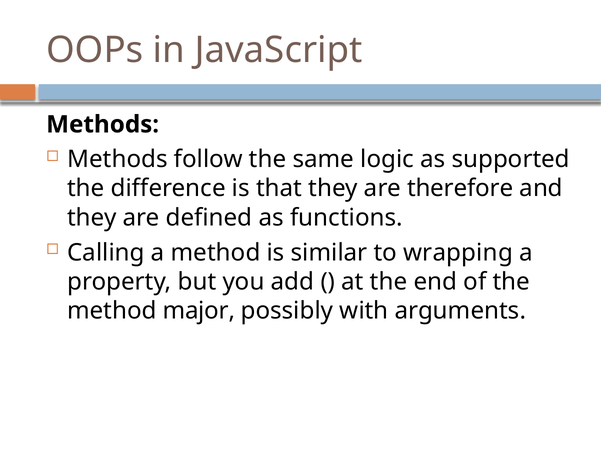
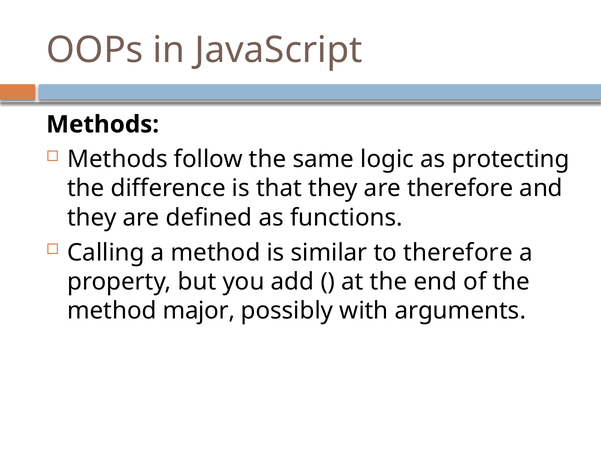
supported: supported -> protecting
to wrapping: wrapping -> therefore
